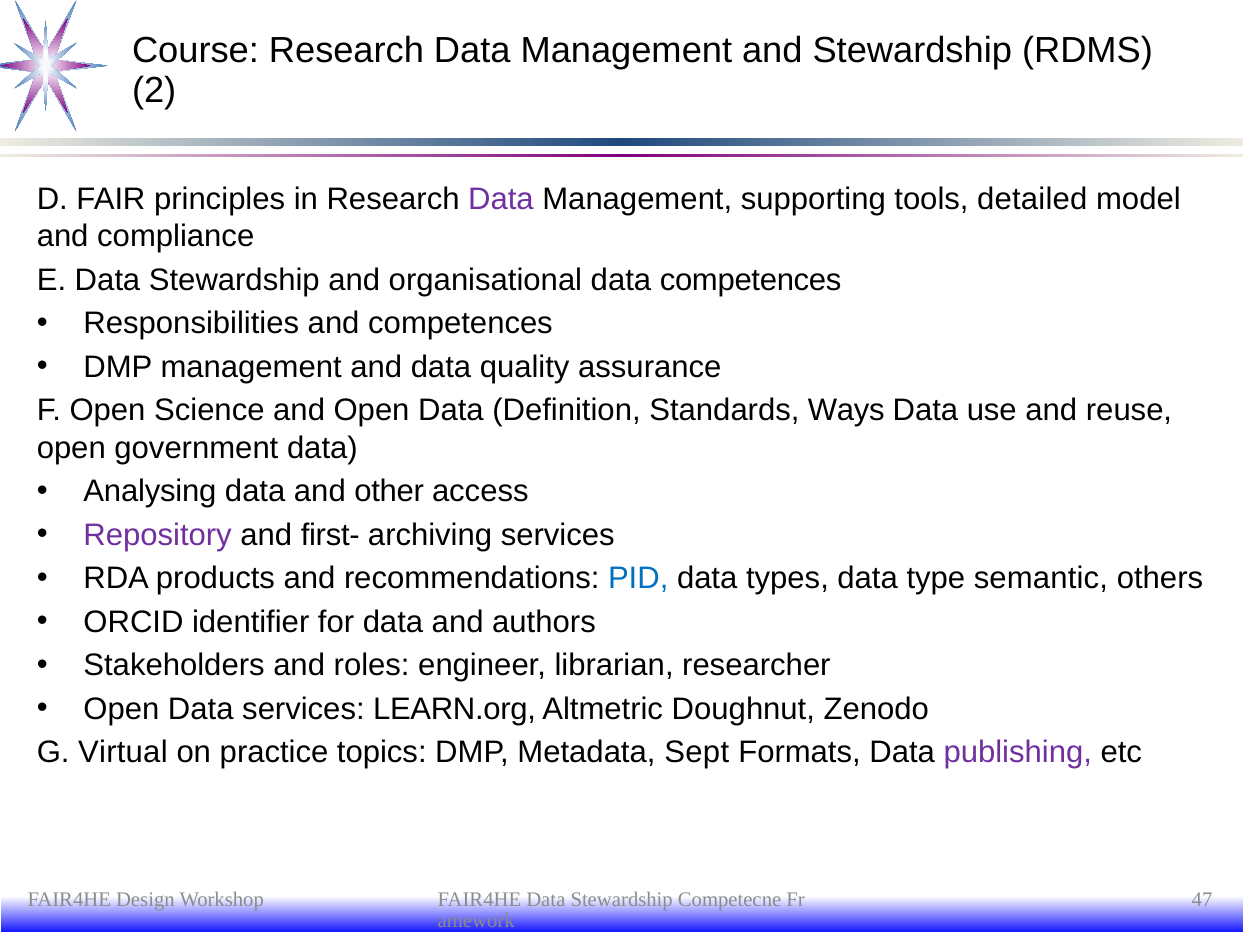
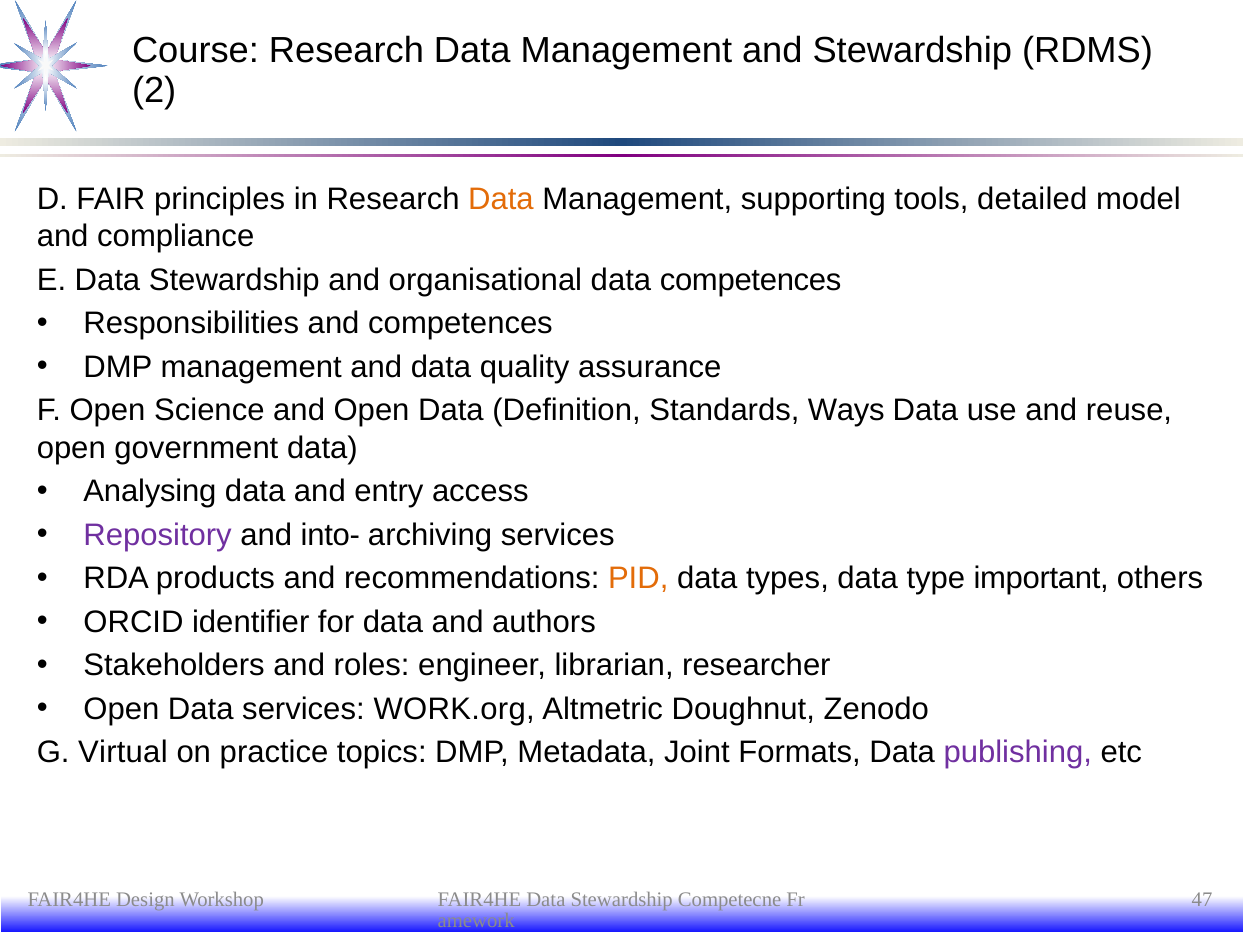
Data at (501, 199) colour: purple -> orange
other: other -> entry
first-: first- -> into-
PID colour: blue -> orange
semantic: semantic -> important
LEARN.org: LEARN.org -> WORK.org
Sept: Sept -> Joint
